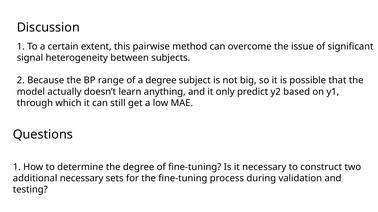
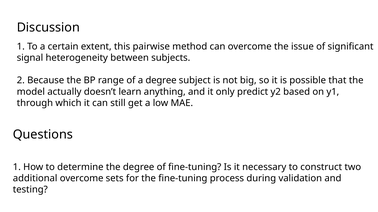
additional necessary: necessary -> overcome
